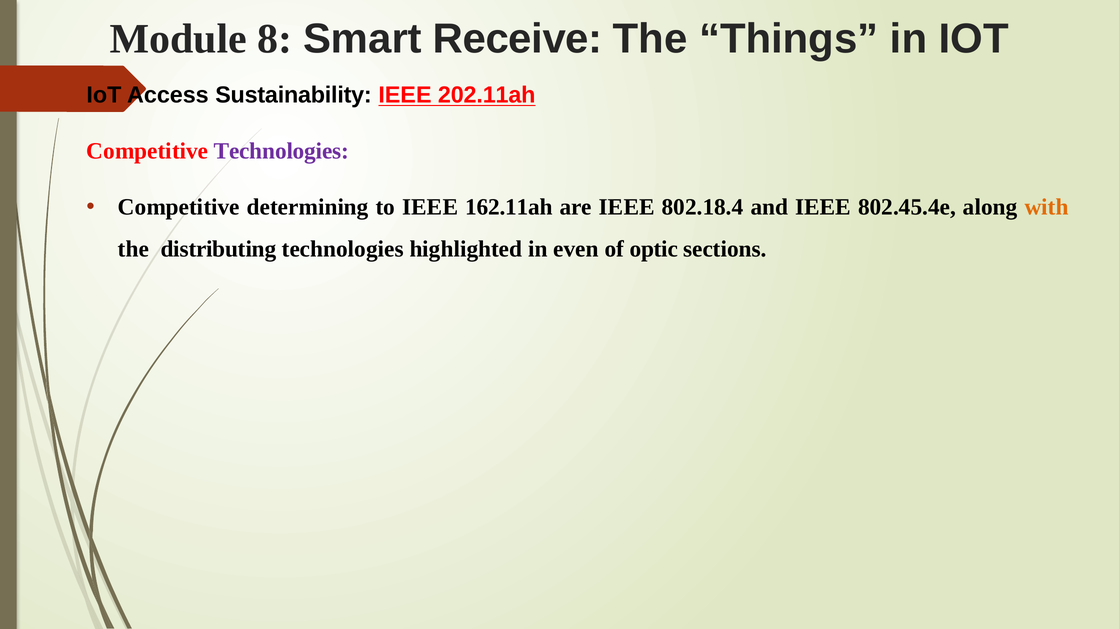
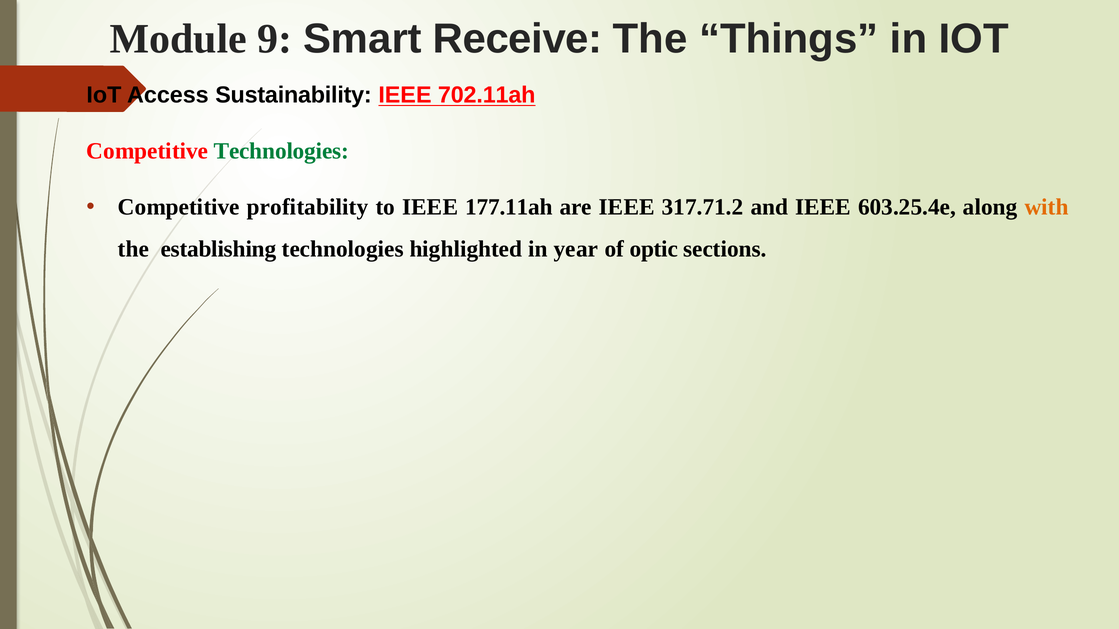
8: 8 -> 9
202.11ah: 202.11ah -> 702.11ah
Technologies at (281, 151) colour: purple -> green
determining: determining -> profitability
162.11ah: 162.11ah -> 177.11ah
802.18.4: 802.18.4 -> 317.71.2
802.45.4e: 802.45.4e -> 603.25.4e
distributing: distributing -> establishing
even: even -> year
